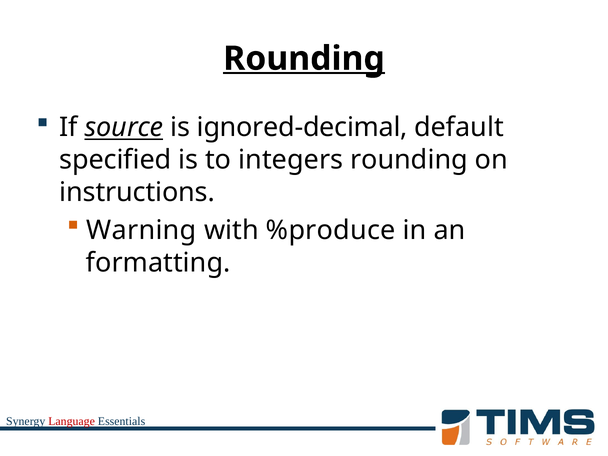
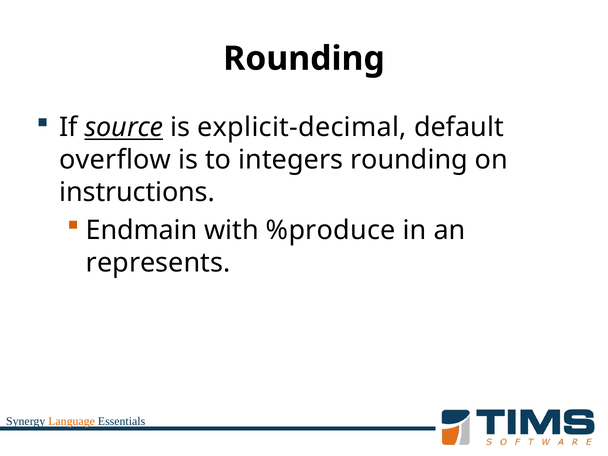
Rounding at (304, 59) underline: present -> none
ignored-decimal: ignored-decimal -> explicit-decimal
specified: specified -> overflow
Warning: Warning -> Endmain
formatting: formatting -> represents
Language colour: red -> orange
